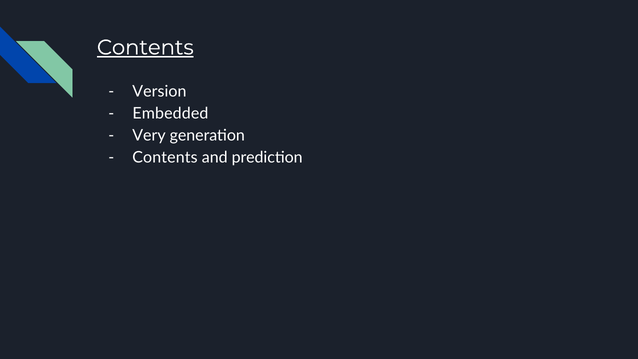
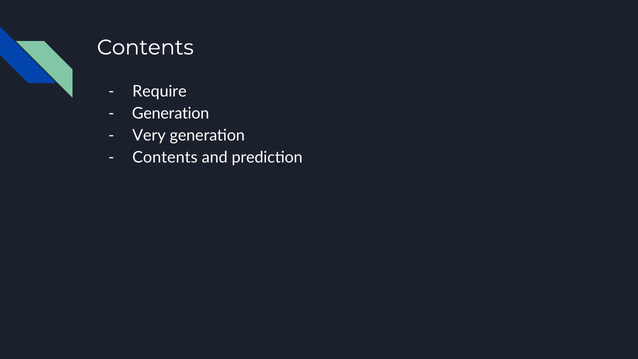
Contents at (145, 47) underline: present -> none
Version: Version -> Require
Embedded at (170, 113): Embedded -> Generation
